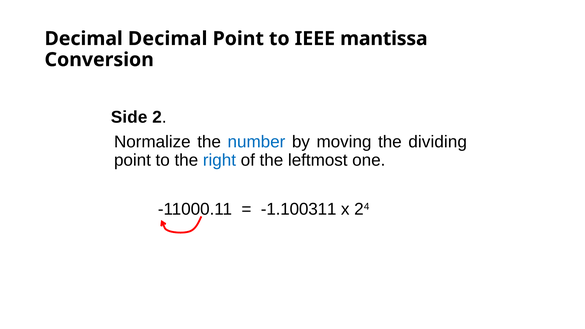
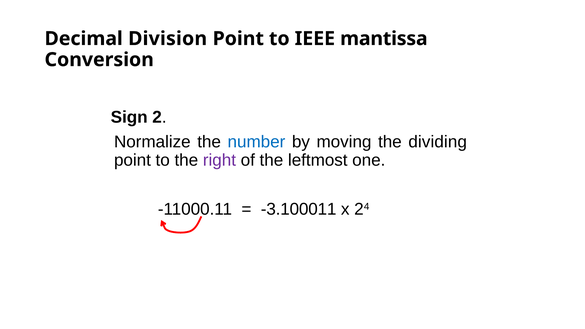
Decimal Decimal: Decimal -> Division
Side: Side -> Sign
right colour: blue -> purple
-1.100311: -1.100311 -> -3.100011
